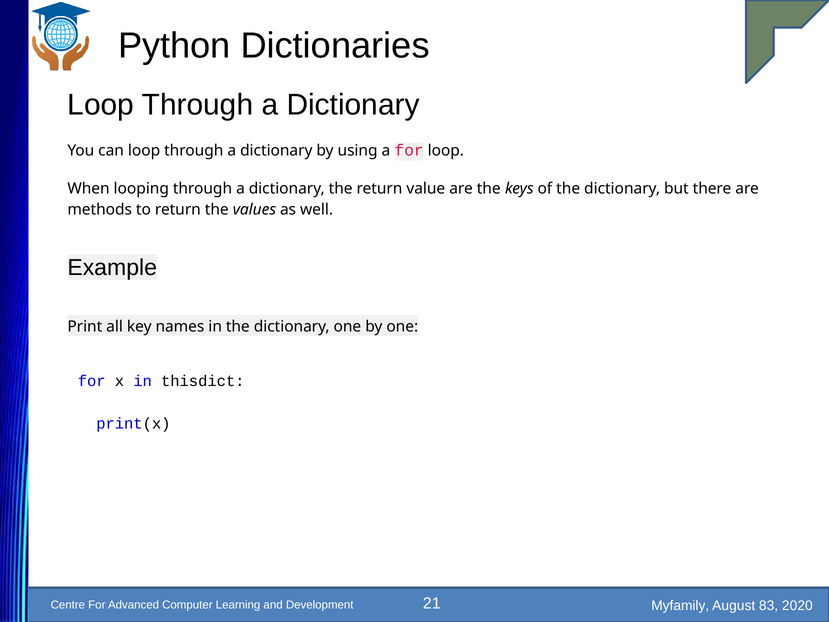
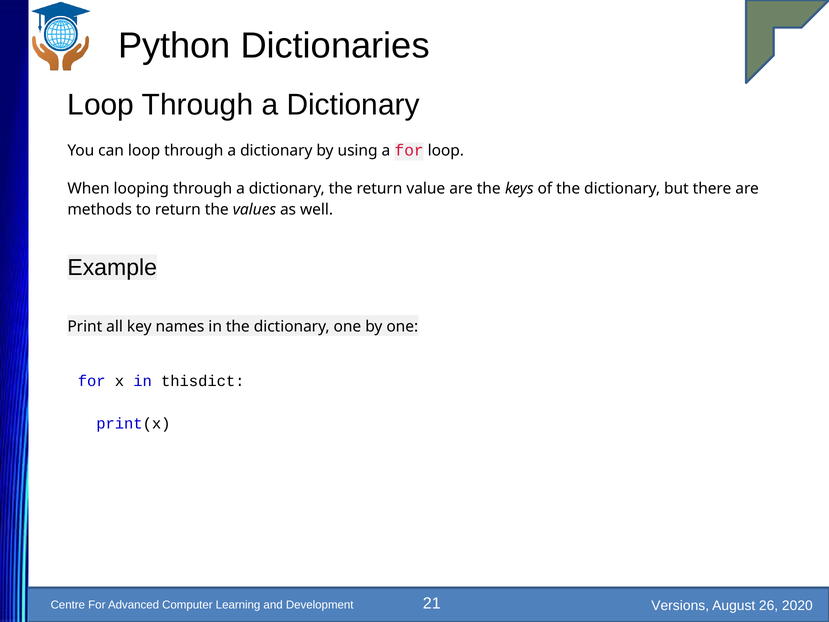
Myfamily: Myfamily -> Versions
83: 83 -> 26
